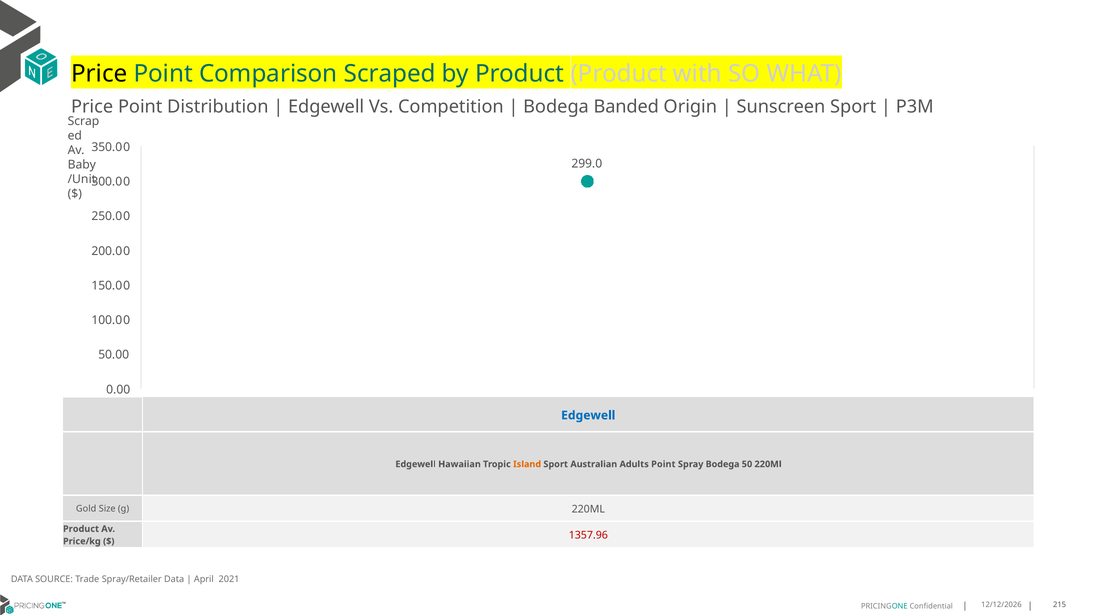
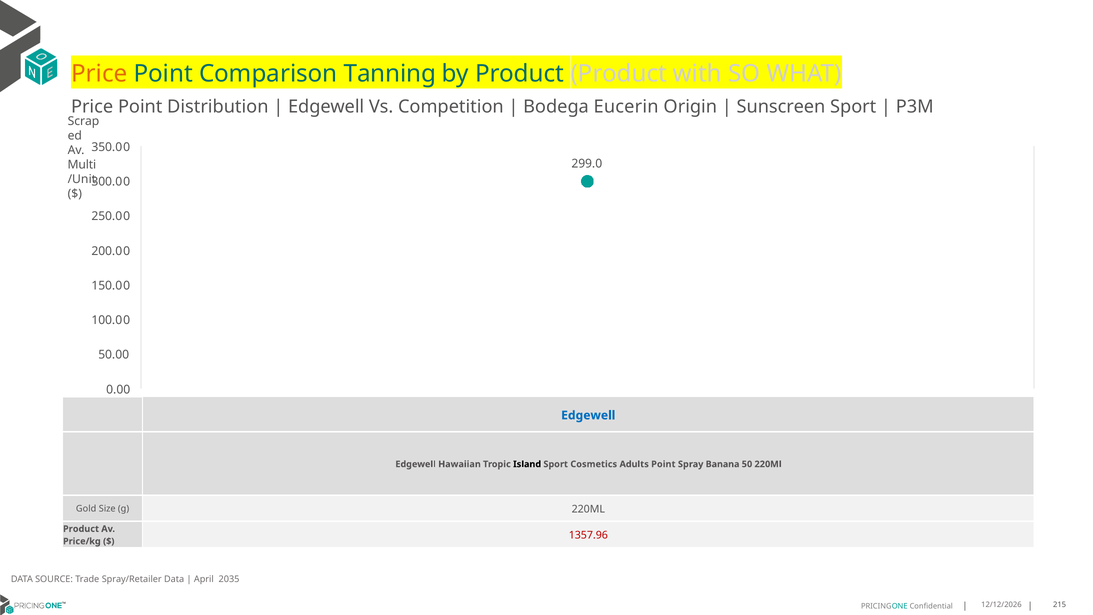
Price at (99, 73) colour: black -> orange
Scraped: Scraped -> Tanning
Banded: Banded -> Eucerin
Baby: Baby -> Multi
Island colour: orange -> black
Australian: Australian -> Cosmetics
Spray Bodega: Bodega -> Banana
2021: 2021 -> 2035
